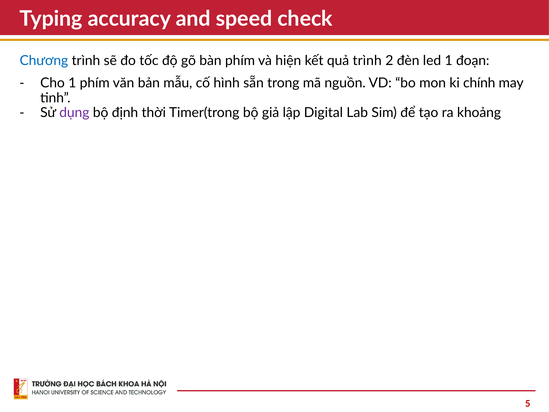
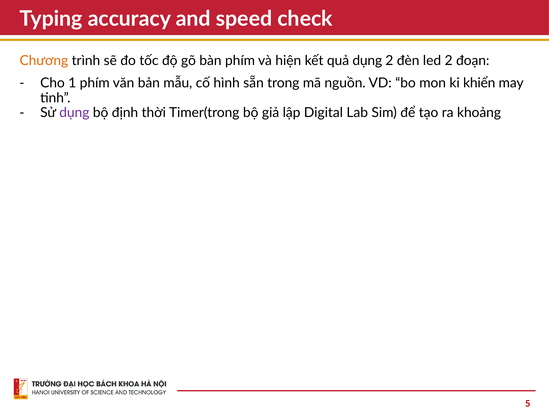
Chương colour: blue -> orange
quả trình: trình -> dụng
led 1: 1 -> 2
chính: chính -> khiển
